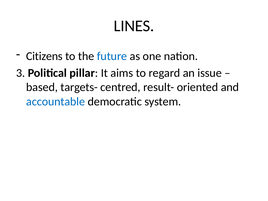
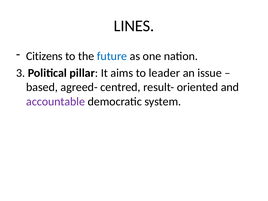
regard: regard -> leader
targets-: targets- -> agreed-
accountable colour: blue -> purple
